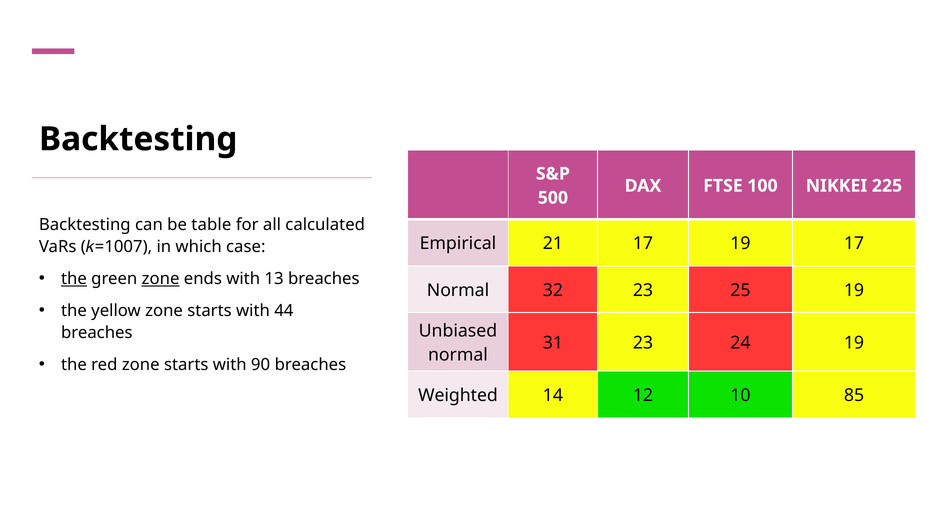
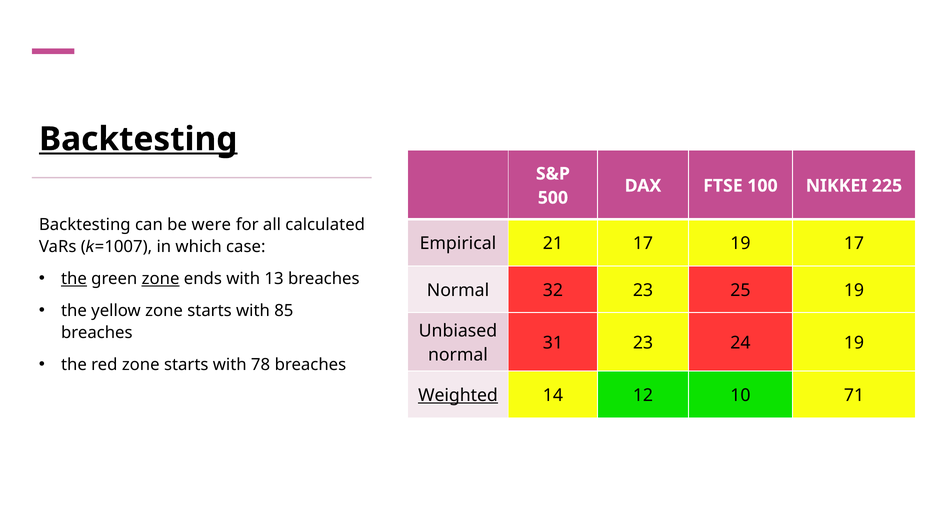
Backtesting at (138, 139) underline: none -> present
table: table -> were
44: 44 -> 85
90: 90 -> 78
Weighted underline: none -> present
85: 85 -> 71
